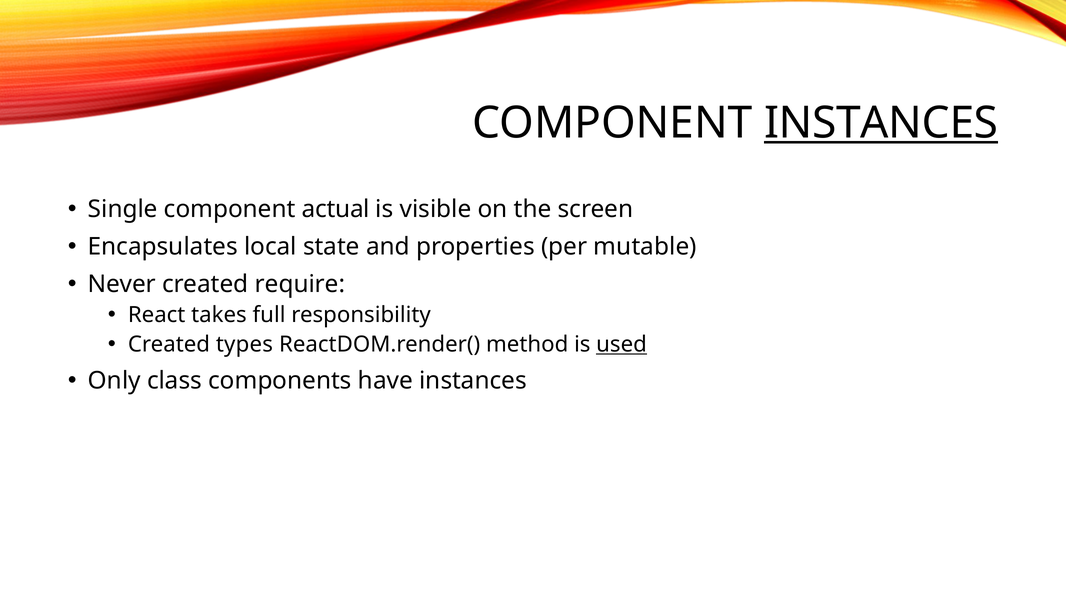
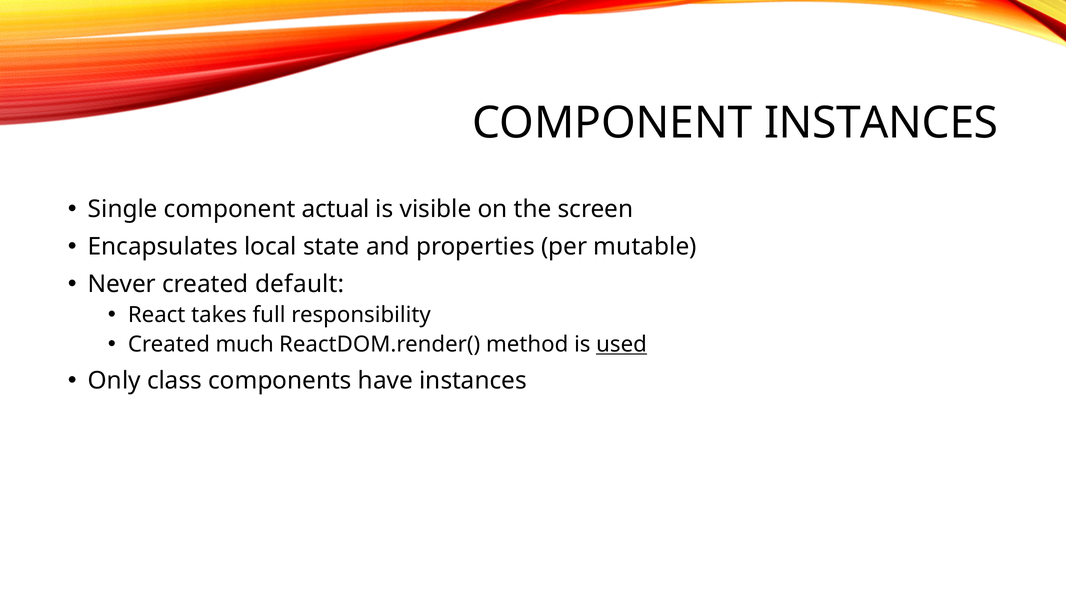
INSTANCES at (881, 123) underline: present -> none
require: require -> default
types: types -> much
